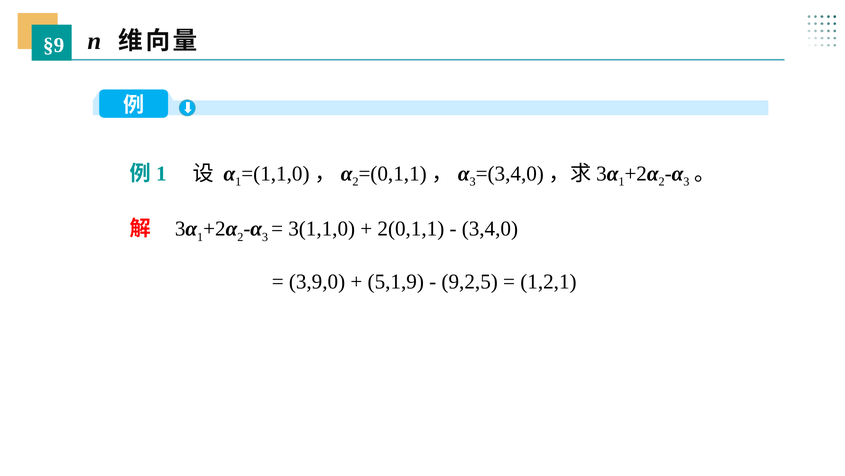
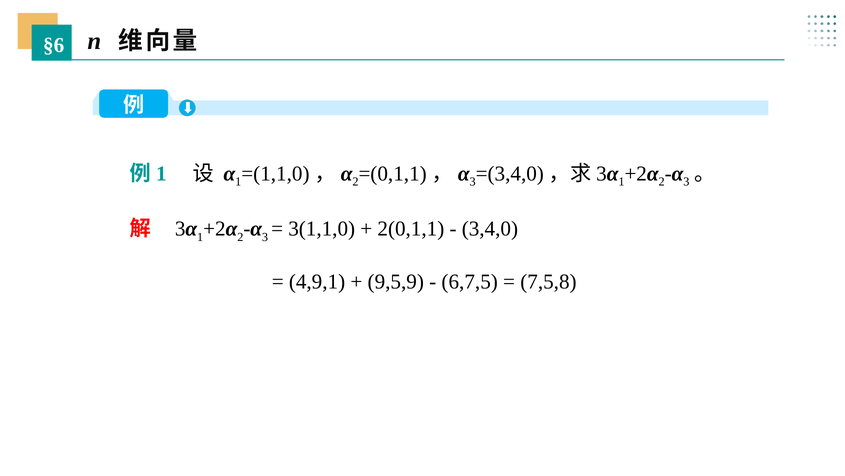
§9: §9 -> §6
3,9,0: 3,9,0 -> 4,9,1
5,1,9: 5,1,9 -> 9,5,9
9,2,5: 9,2,5 -> 6,7,5
1,2,1: 1,2,1 -> 7,5,8
